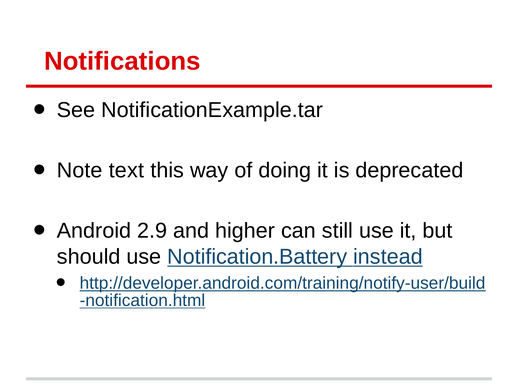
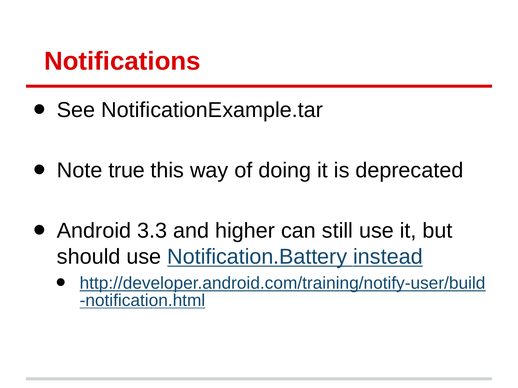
text: text -> true
2.9: 2.9 -> 3.3
